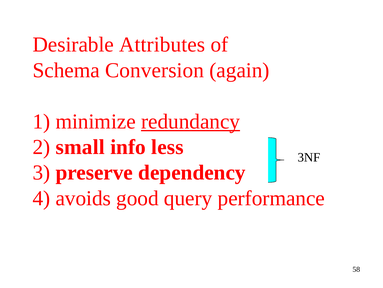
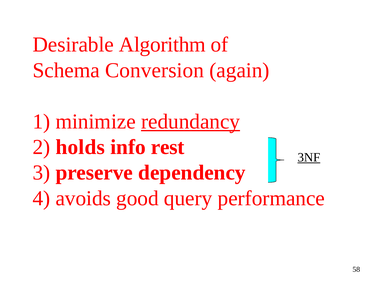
Attributes: Attributes -> Algorithm
small: small -> holds
less: less -> rest
3NF underline: none -> present
